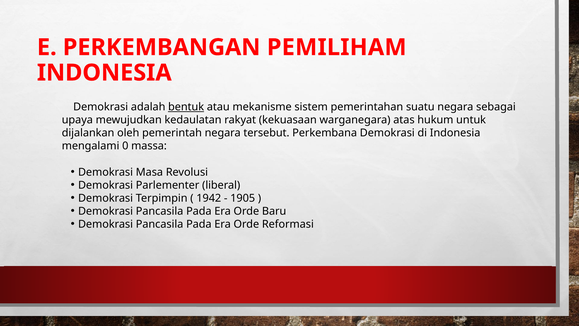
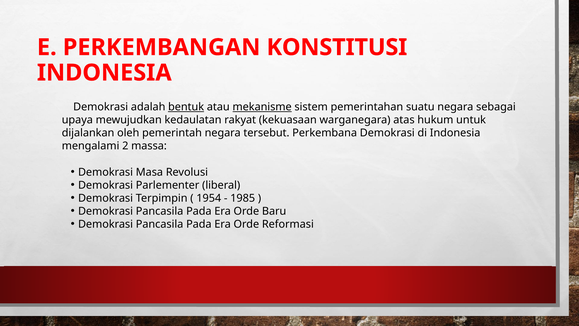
PEMILIHAM: PEMILIHAM -> KONSTITUSI
mekanisme underline: none -> present
0: 0 -> 2
1942: 1942 -> 1954
1905: 1905 -> 1985
